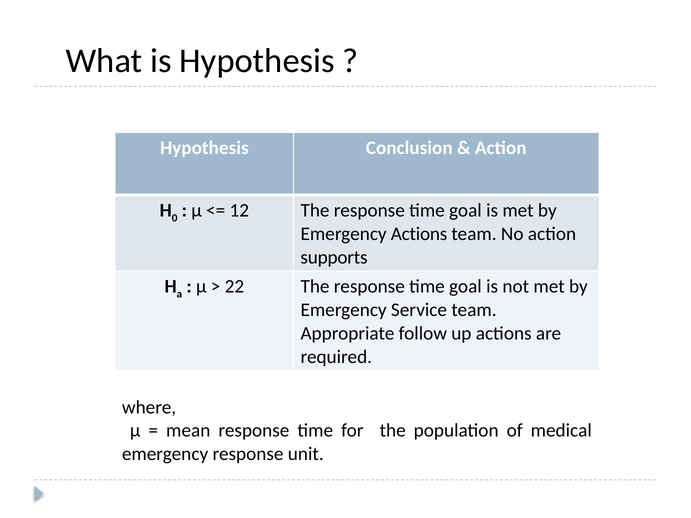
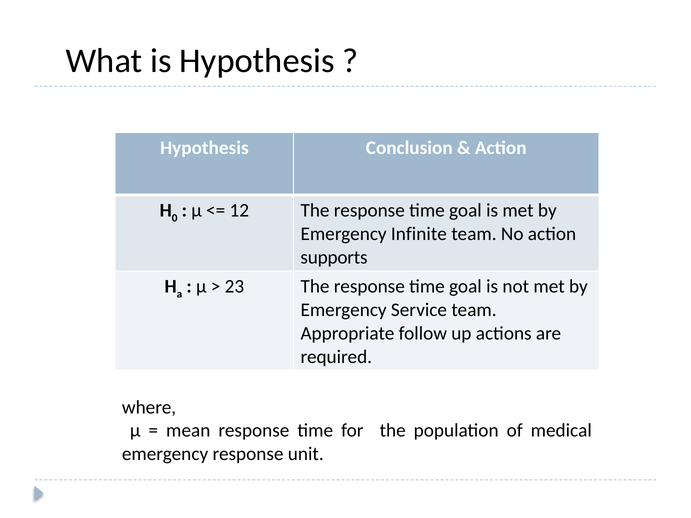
Emergency Actions: Actions -> Infinite
22: 22 -> 23
